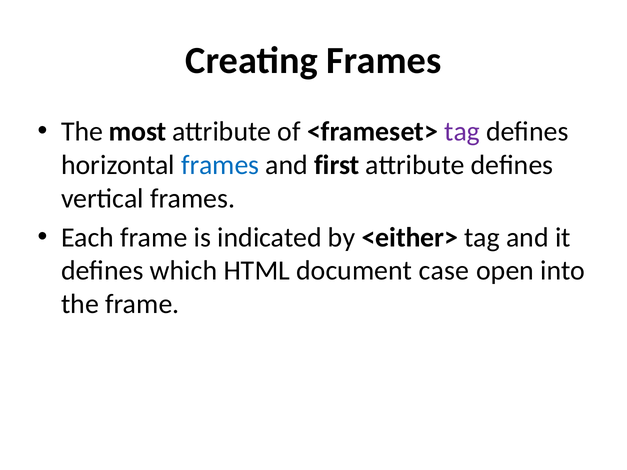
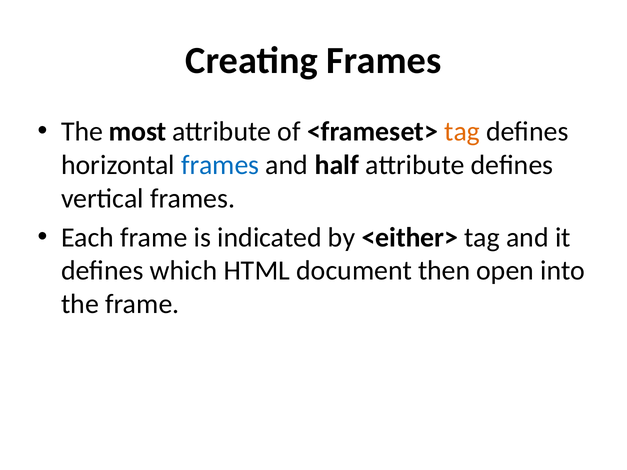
tag at (462, 132) colour: purple -> orange
first: first -> half
case: case -> then
